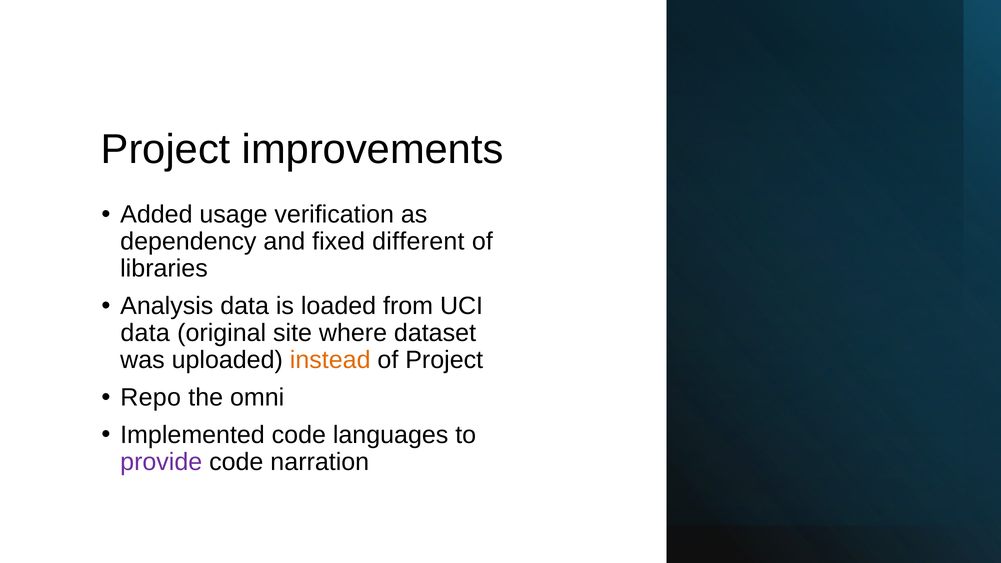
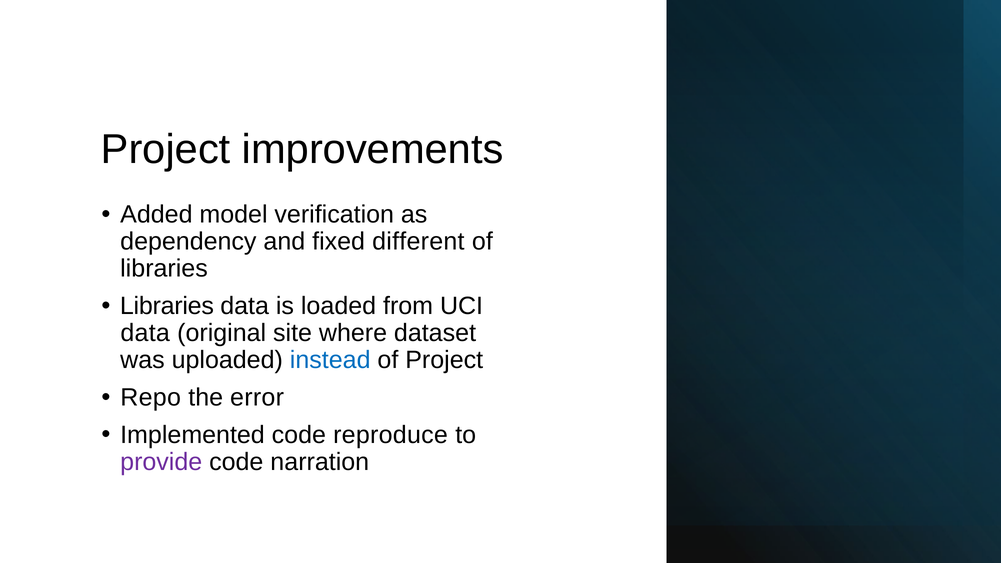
usage: usage -> model
Analysis at (167, 306): Analysis -> Libraries
instead colour: orange -> blue
omni: omni -> error
languages: languages -> reproduce
